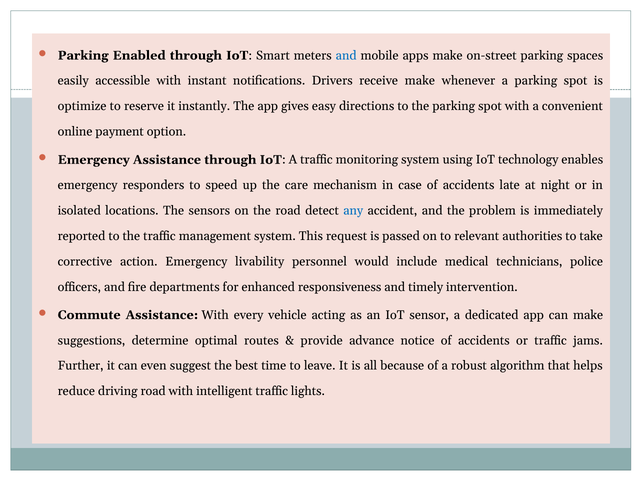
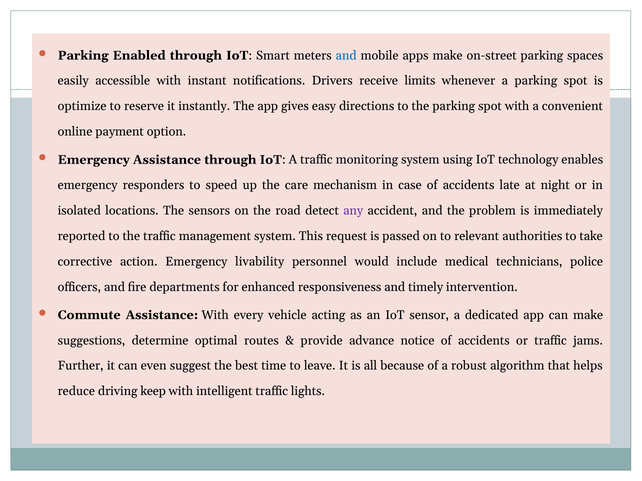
receive make: make -> limits
any colour: blue -> purple
driving road: road -> keep
